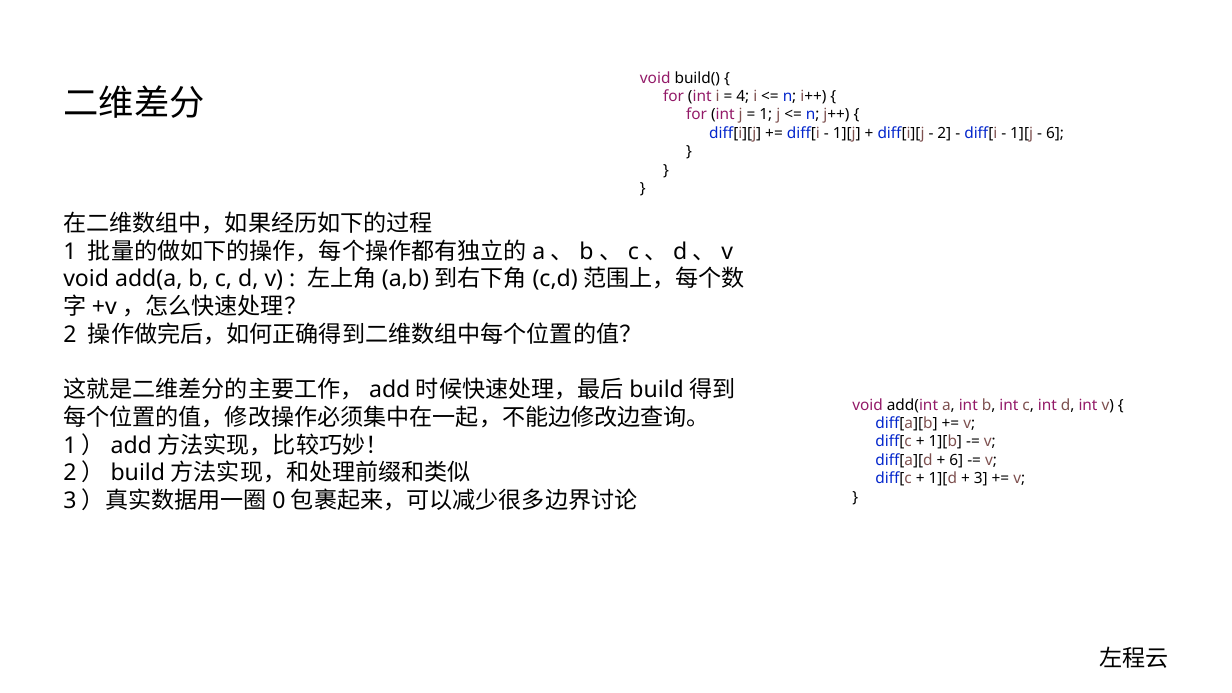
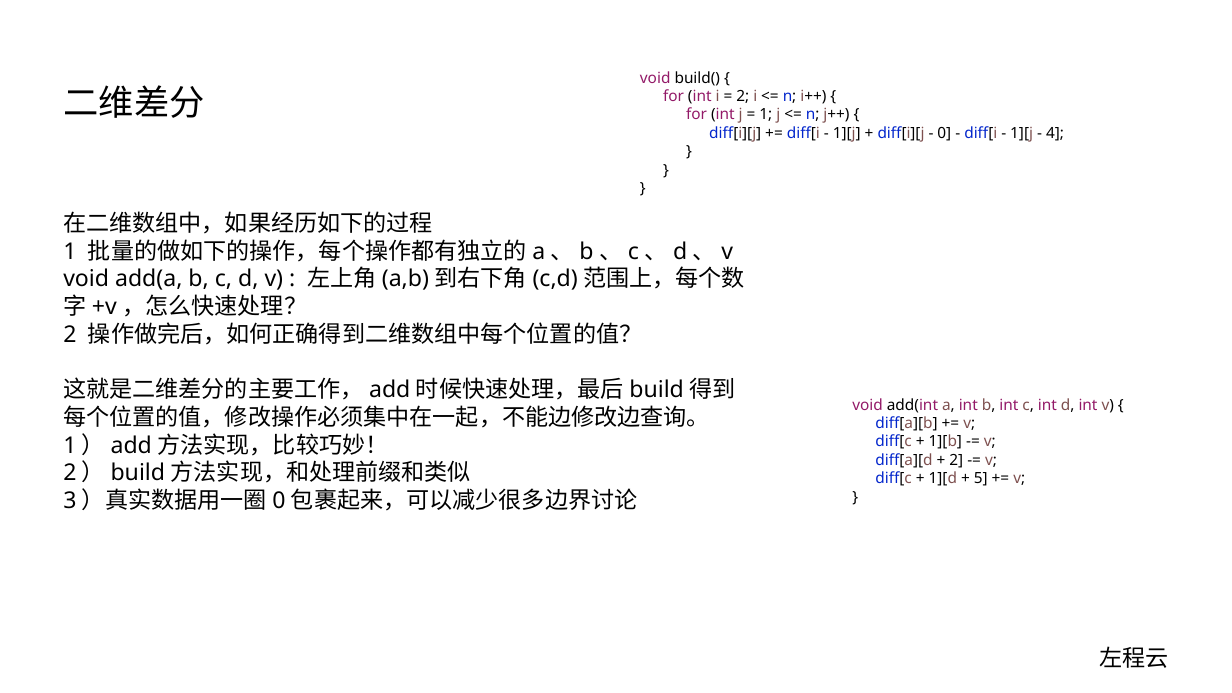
4 at (743, 96): 4 -> 2
2 at (944, 133): 2 -> 0
6 at (1055, 133): 6 -> 4
6 at (956, 460): 6 -> 2
3 at (981, 479): 3 -> 5
